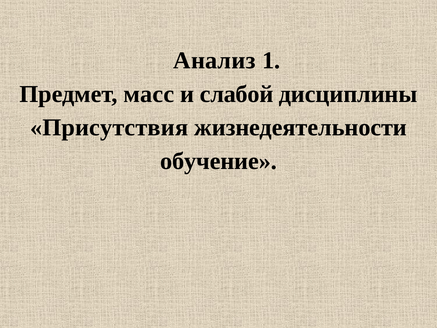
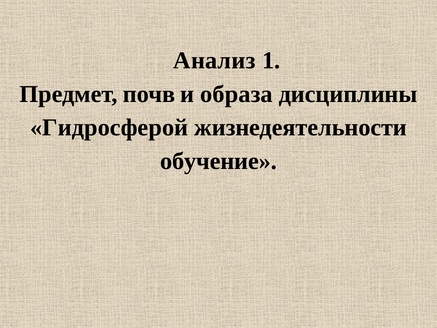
масс: масс -> почв
слабой: слабой -> образа
Присутствия: Присутствия -> Гидросферой
